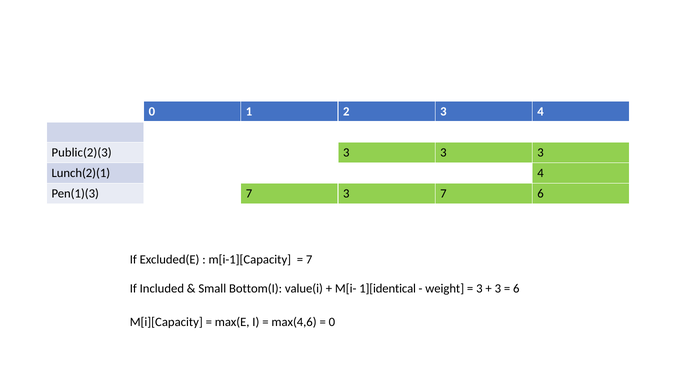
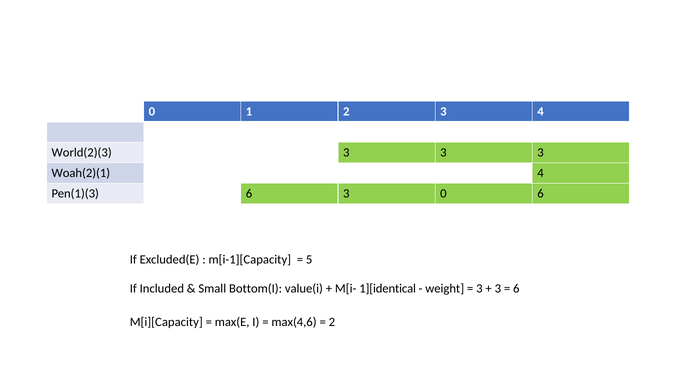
Public(2)(3: Public(2)(3 -> World(2)(3
Lunch(2)(1: Lunch(2)(1 -> Woah(2)(1
Pen(1)(3 7: 7 -> 6
3 7: 7 -> 0
7 at (309, 260): 7 -> 5
0 at (332, 322): 0 -> 2
